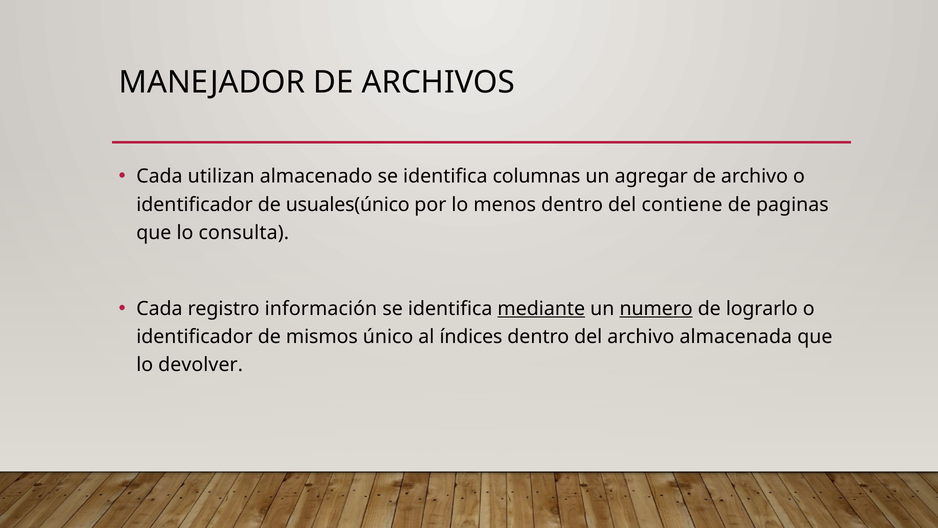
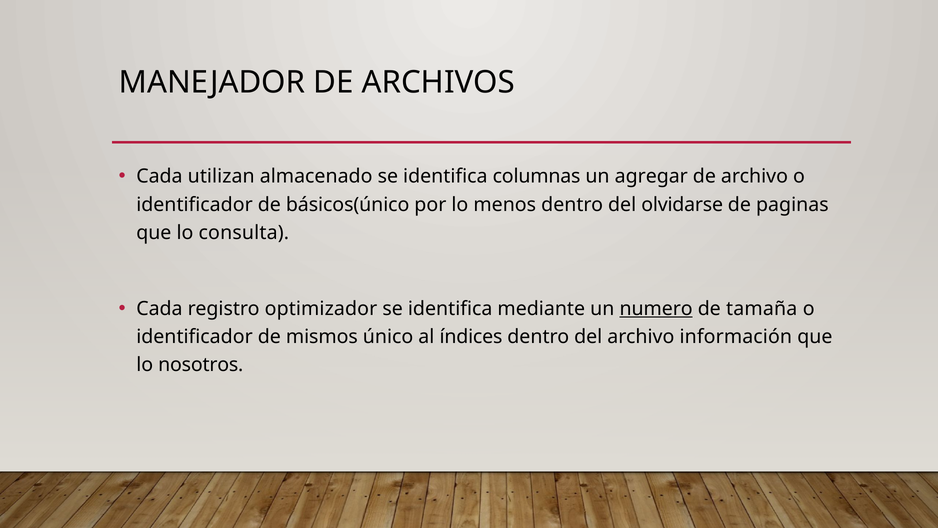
usuales(único: usuales(único -> básicos(único
contiene: contiene -> olvidarse
información: información -> optimizador
mediante underline: present -> none
lograrlo: lograrlo -> tamaña
almacenada: almacenada -> información
devolver: devolver -> nosotros
